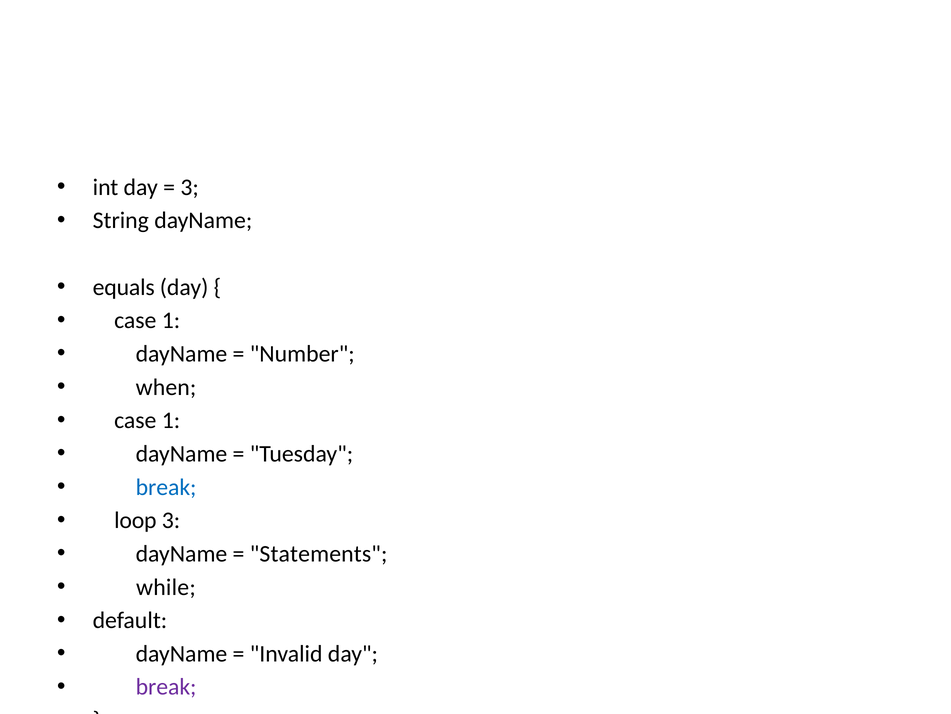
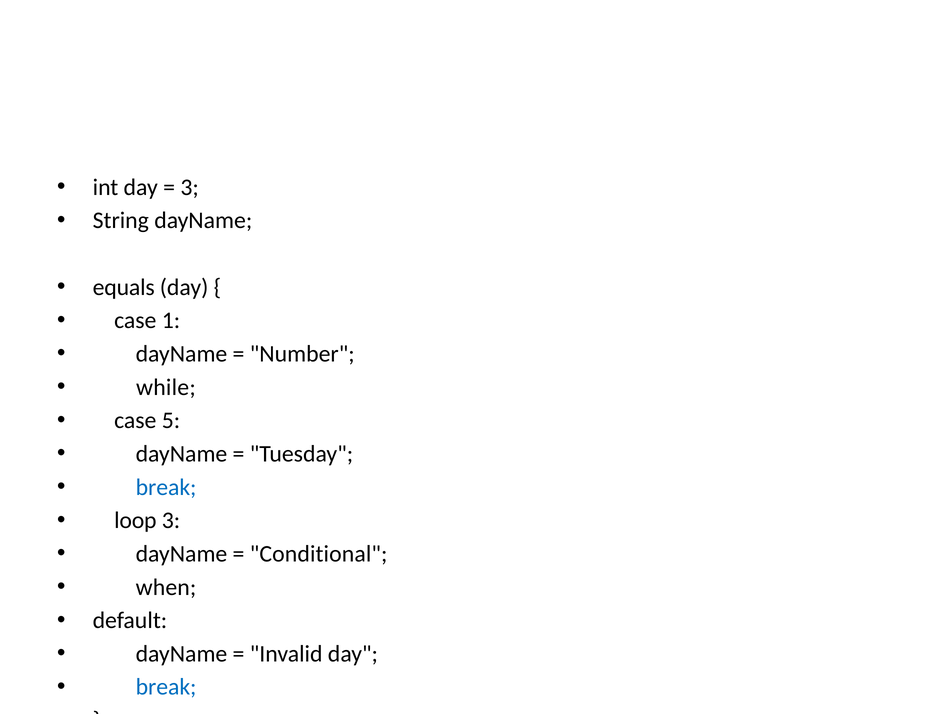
when: when -> while
1 at (171, 420): 1 -> 5
Statements: Statements -> Conditional
while: while -> when
break at (166, 686) colour: purple -> blue
